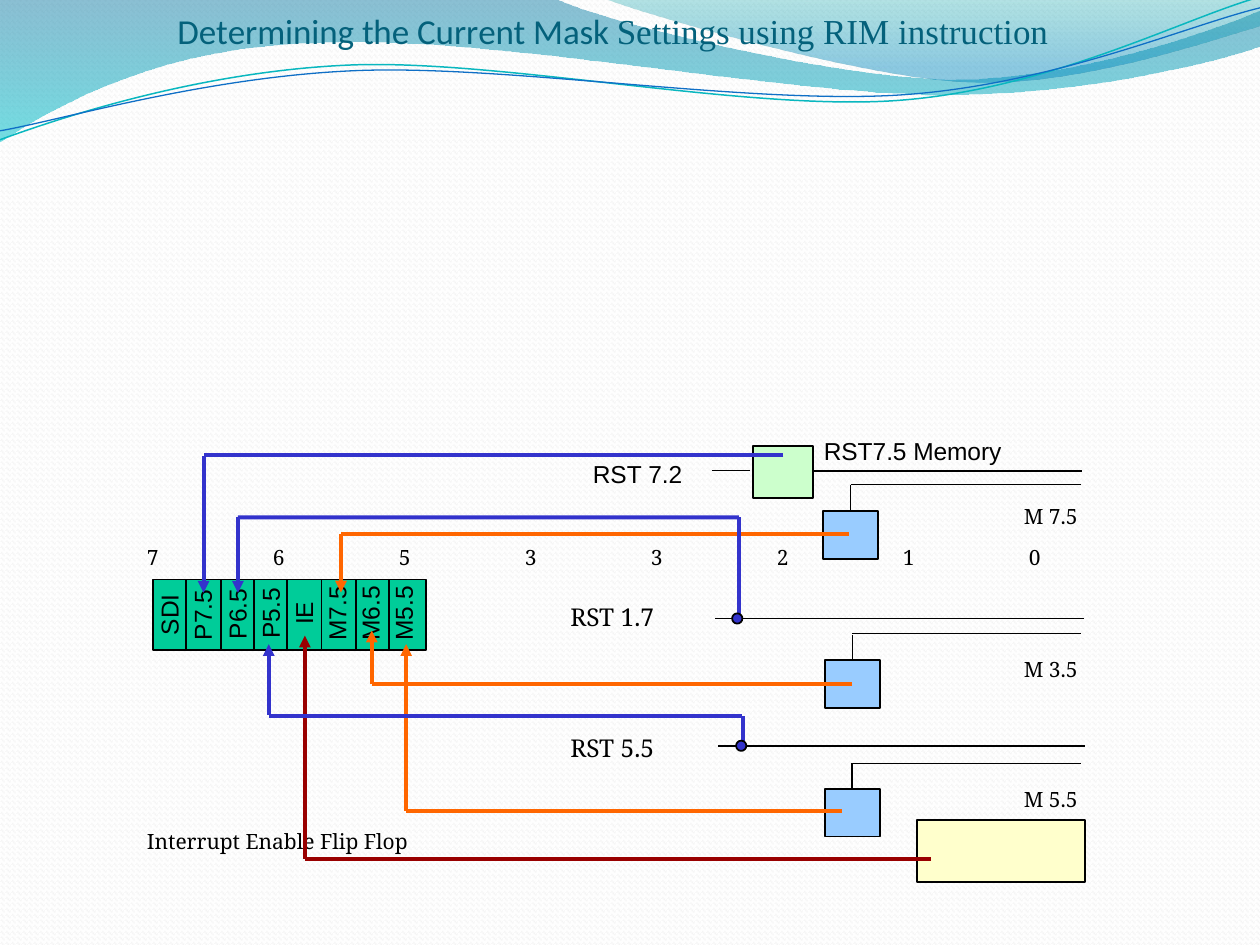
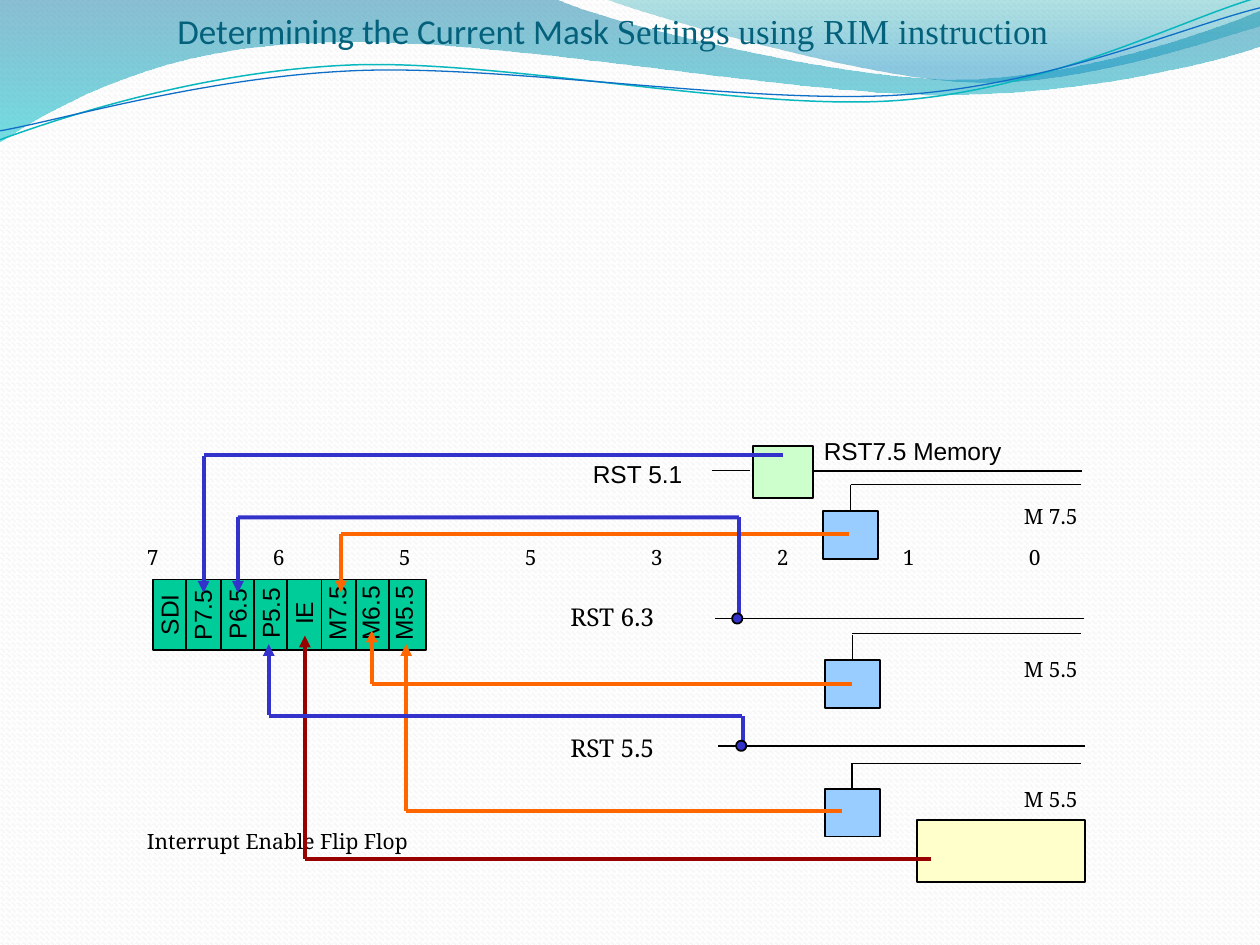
7.2: 7.2 -> 5.1
5 3: 3 -> 5
1.7: 1.7 -> 6.3
3.5 at (1063, 671): 3.5 -> 5.5
